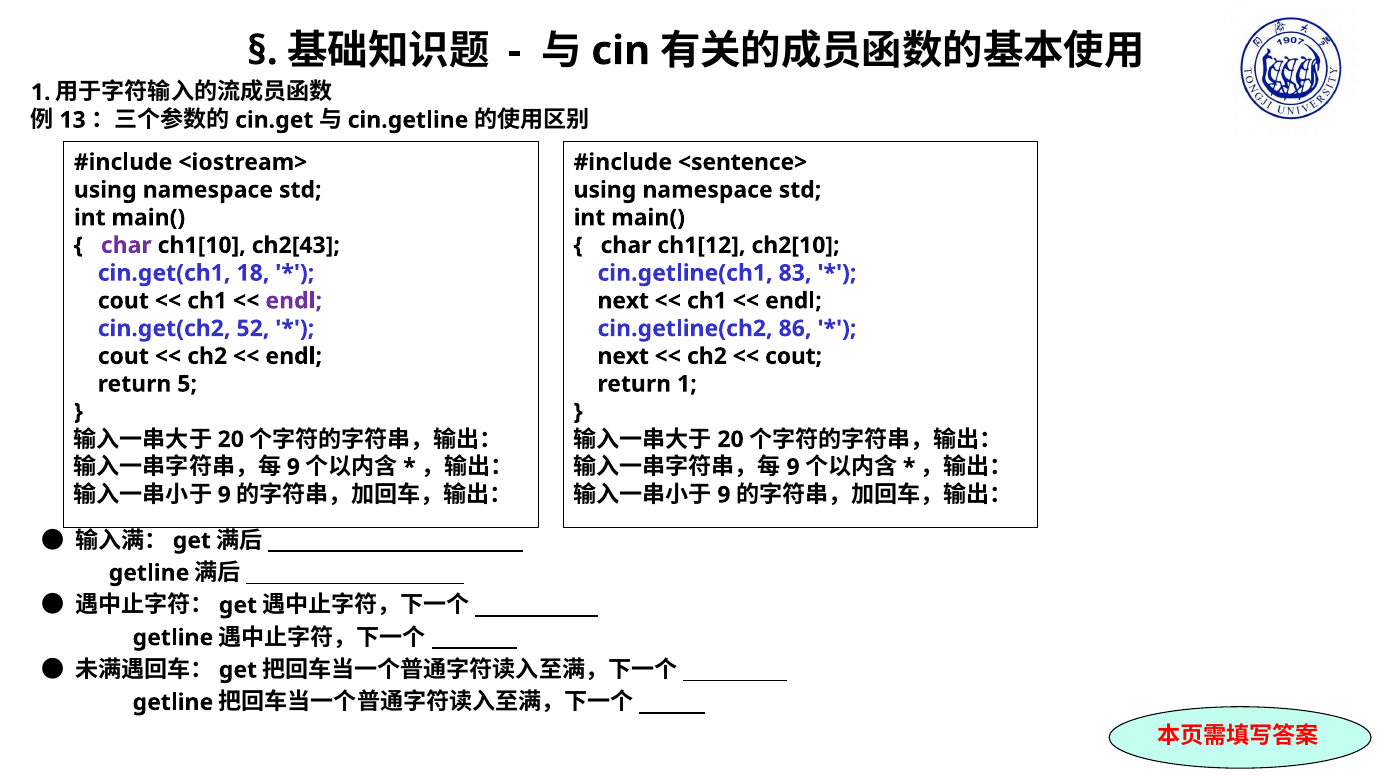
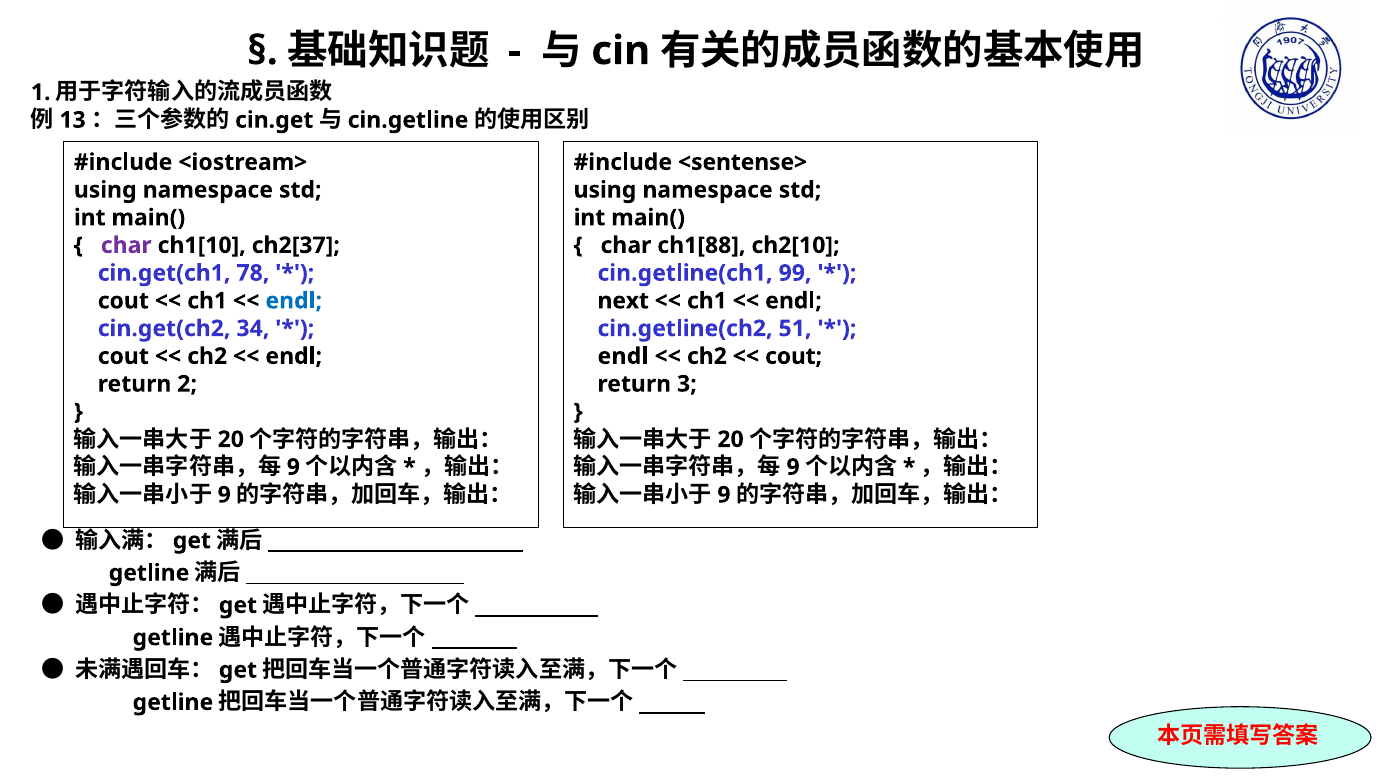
<sentence>: <sentence> -> <sentense>
ch2[43: ch2[43 -> ch2[37
ch1[12: ch1[12 -> ch1[88
18: 18 -> 78
83: 83 -> 99
endl at (294, 301) colour: purple -> blue
52: 52 -> 34
86: 86 -> 51
next at (623, 356): next -> endl
5: 5 -> 2
return 1: 1 -> 3
